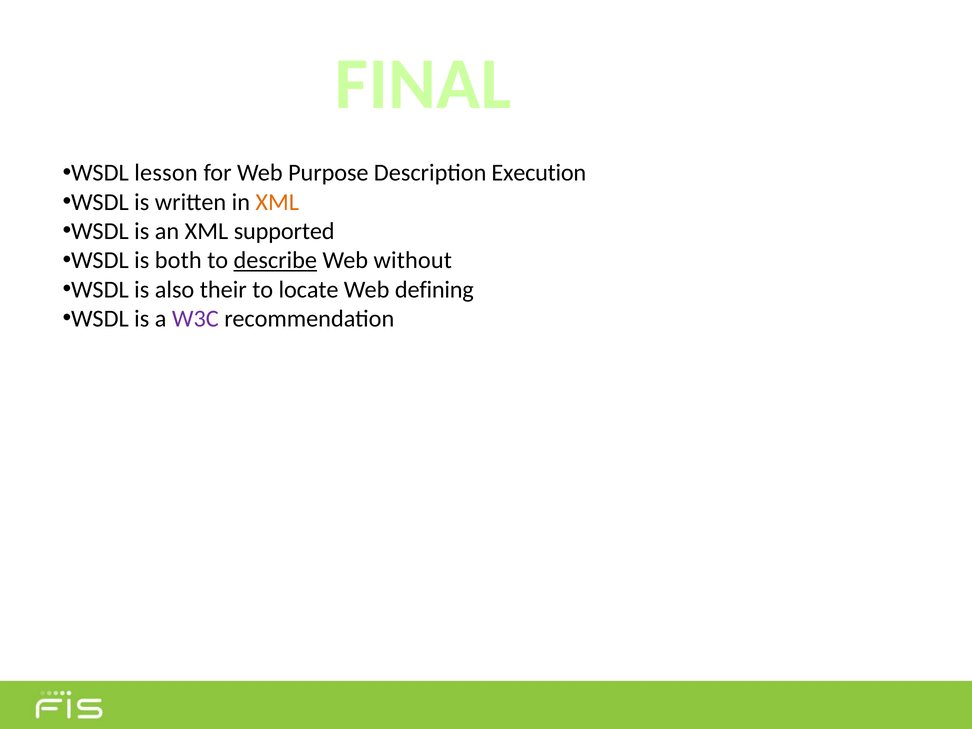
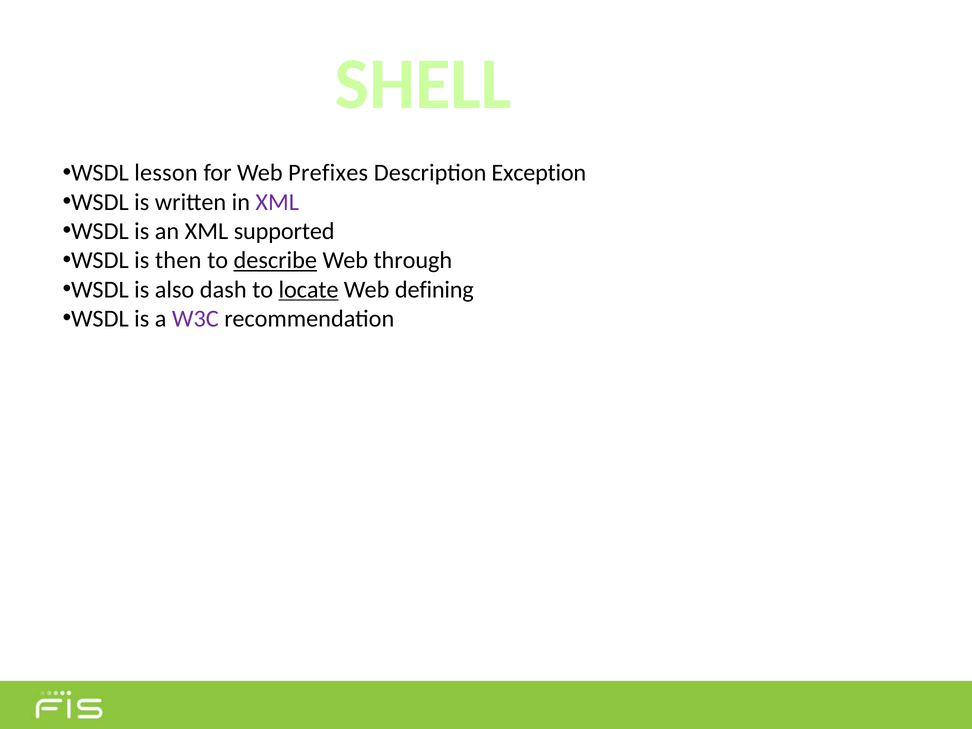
FINAL: FINAL -> SHELL
Purpose: Purpose -> Prefixes
Execution: Execution -> Exception
XML at (277, 202) colour: orange -> purple
both: both -> then
without: without -> through
their: their -> dash
locate underline: none -> present
